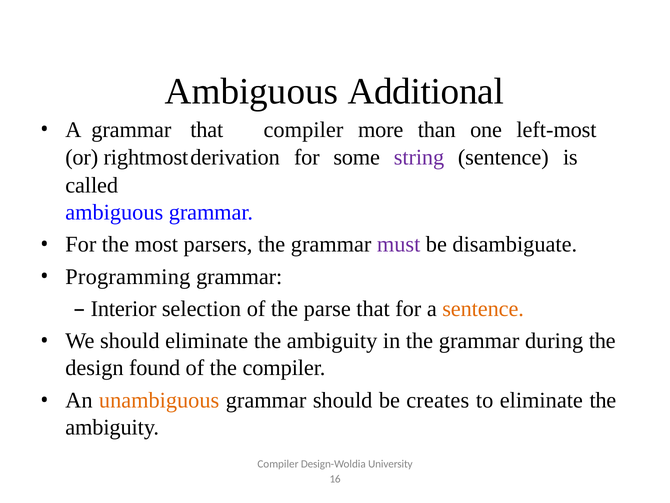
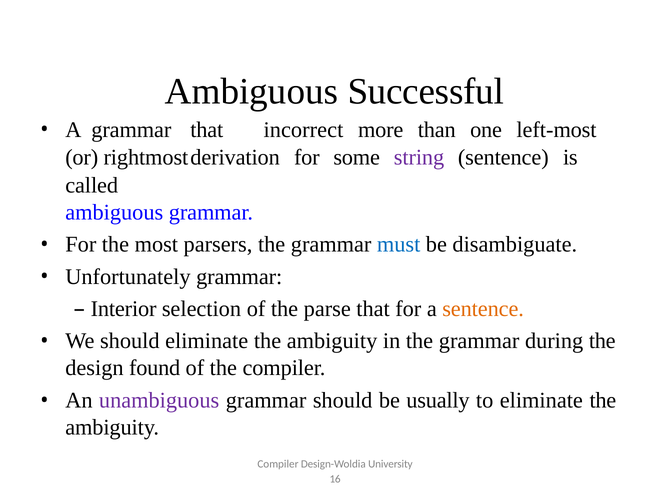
Additional: Additional -> Successful
that compiler: compiler -> incorrect
must colour: purple -> blue
Programming: Programming -> Unfortunately
unambiguous colour: orange -> purple
creates: creates -> usually
